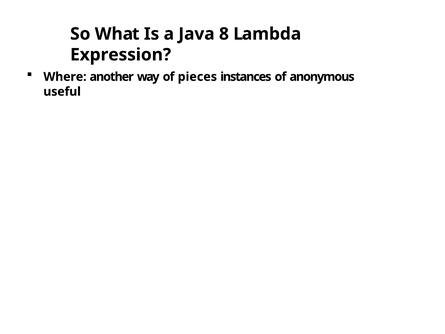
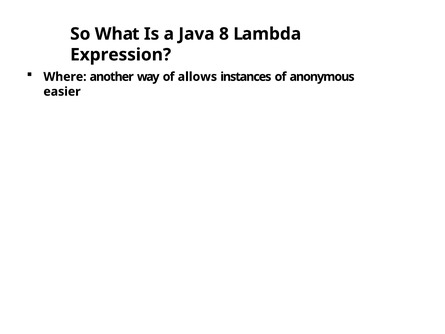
pieces: pieces -> allows
useful: useful -> easier
